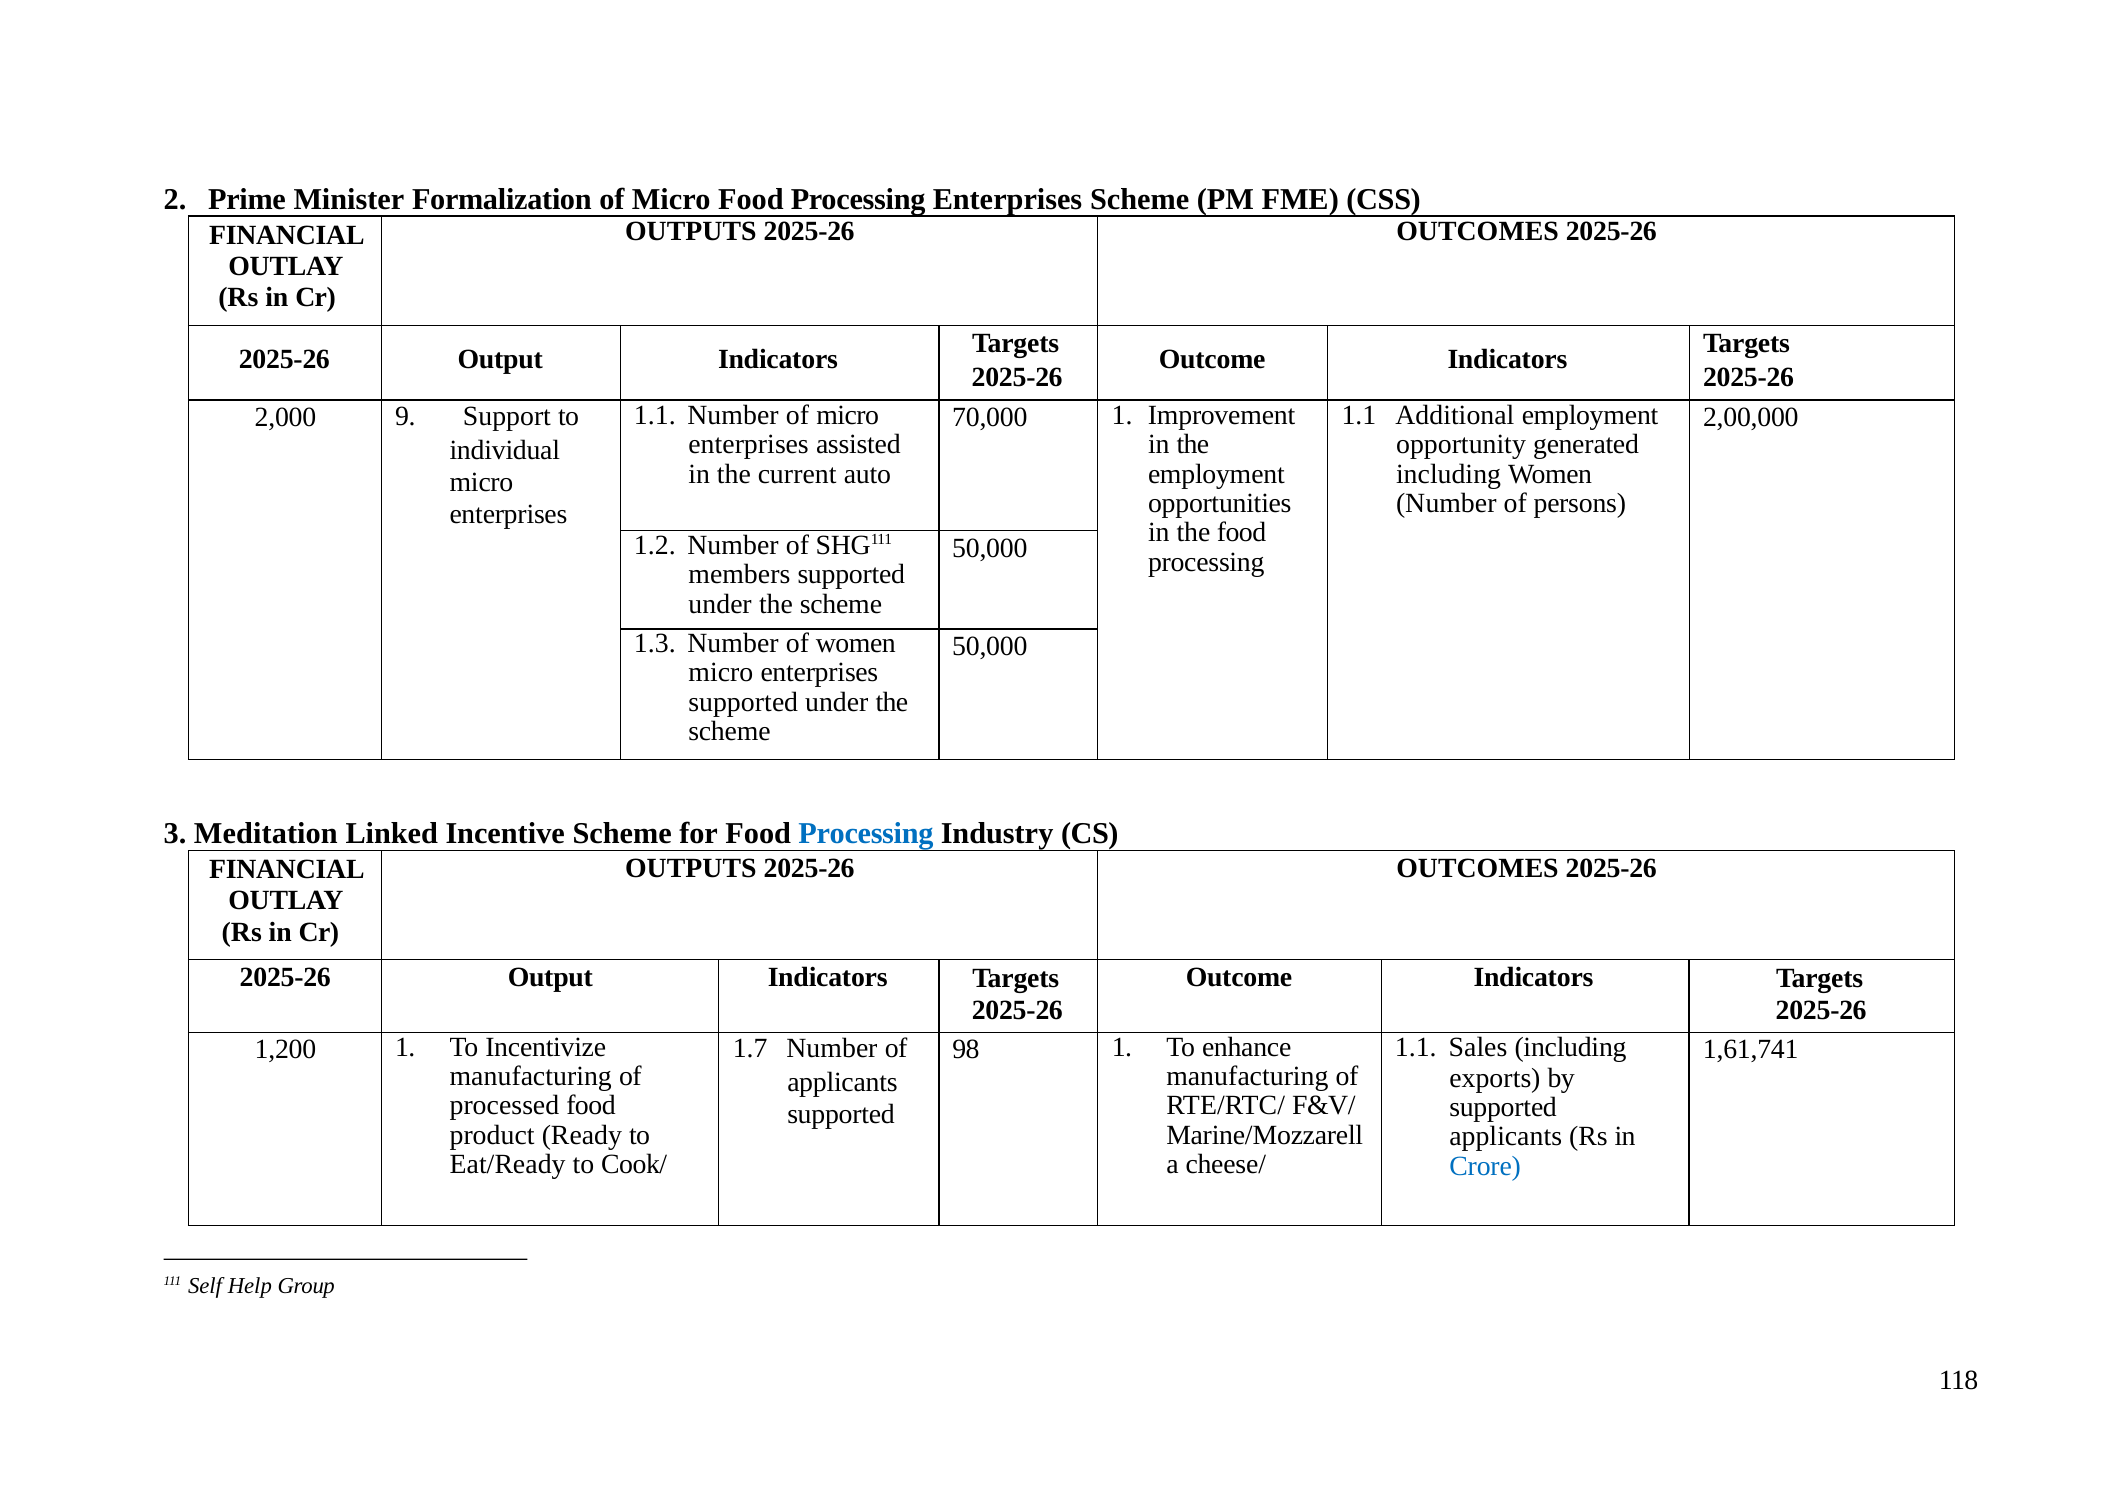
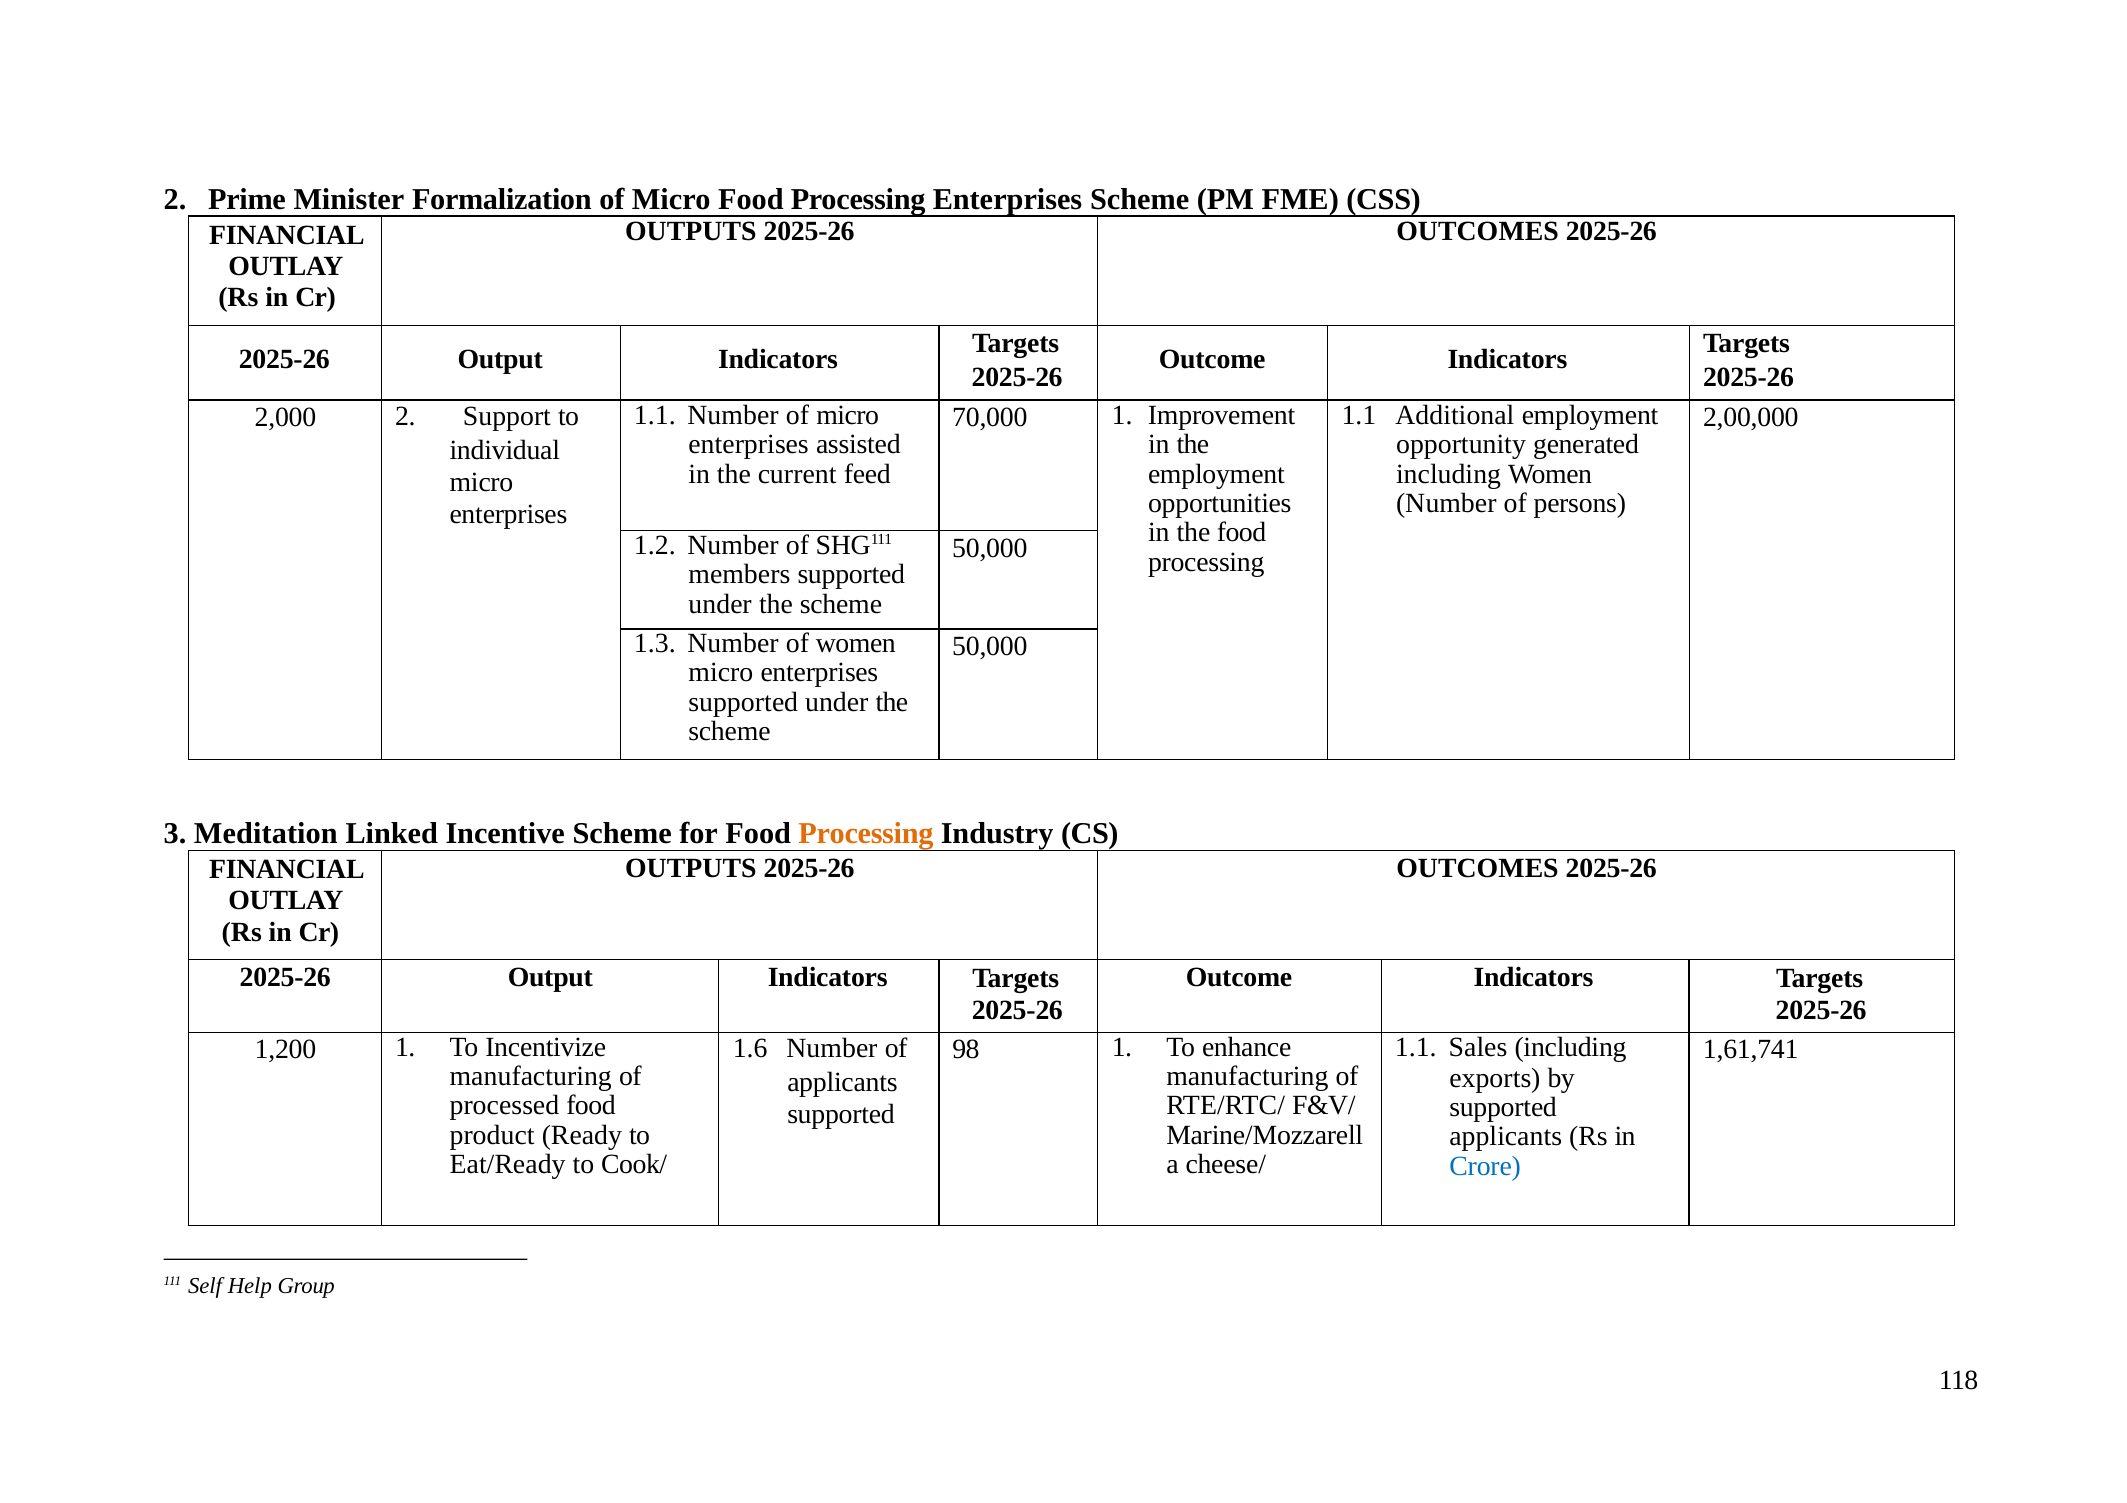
2,000 9: 9 -> 2
auto: auto -> feed
Processing at (866, 834) colour: blue -> orange
1.7: 1.7 -> 1.6
